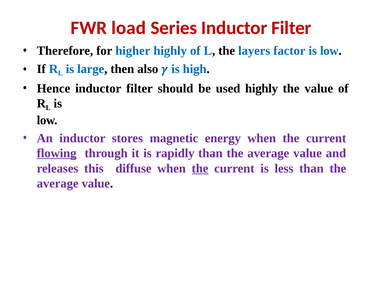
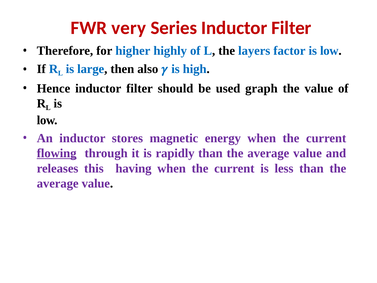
load: load -> very
used highly: highly -> graph
diffuse: diffuse -> having
the at (200, 168) underline: present -> none
